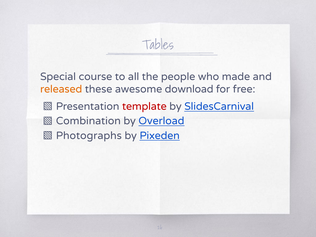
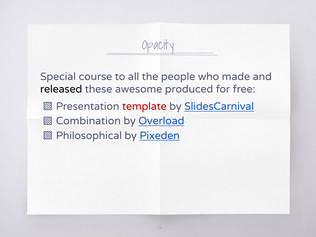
Tables: Tables -> Opacity
released colour: orange -> black
download: download -> produced
Photographs: Photographs -> Philosophical
